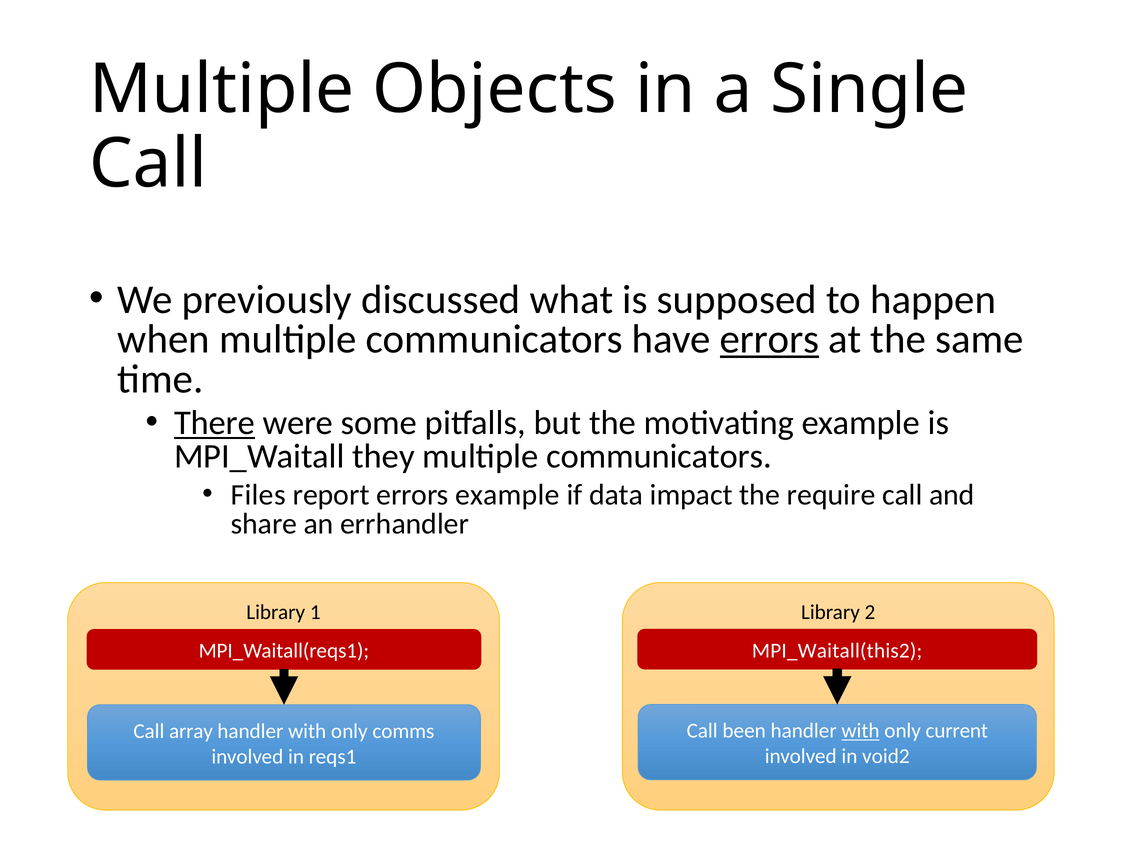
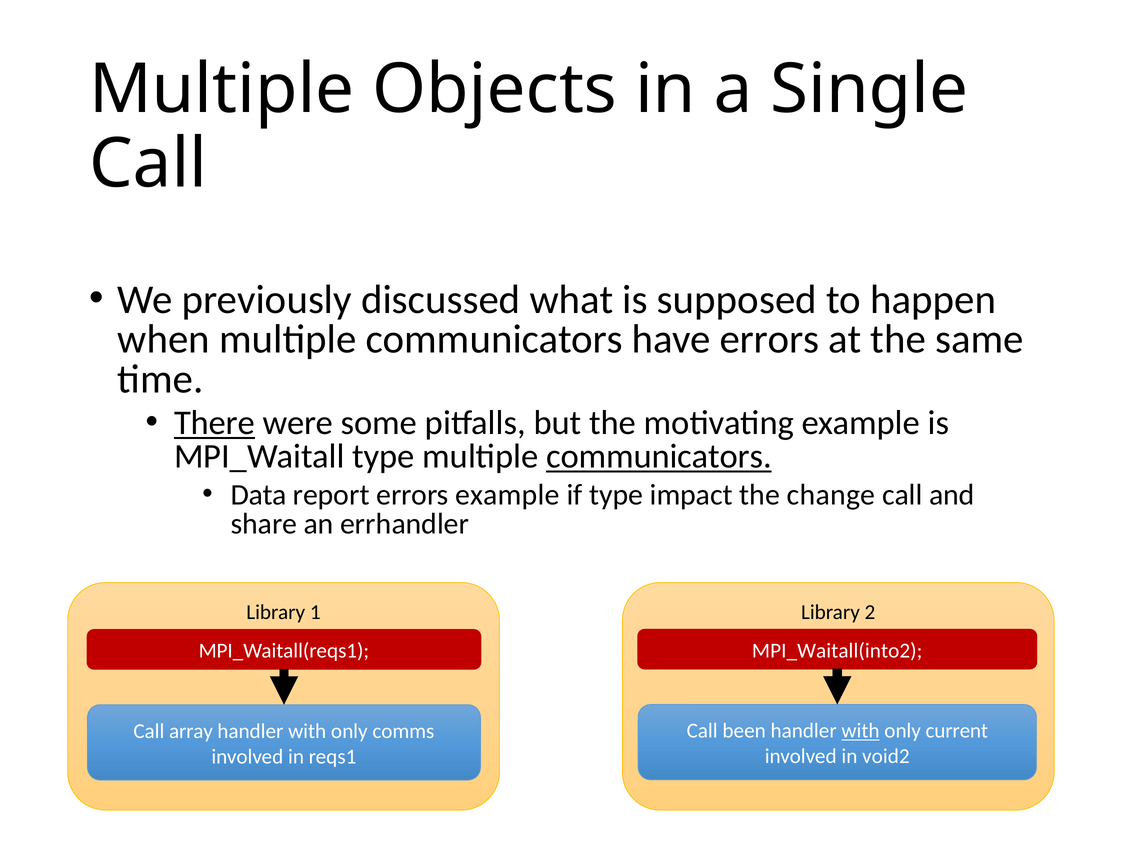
errors at (770, 339) underline: present -> none
MPI_Waitall they: they -> type
communicators at (659, 457) underline: none -> present
Files: Files -> Data
if data: data -> type
require: require -> change
MPI_Waitall(this2: MPI_Waitall(this2 -> MPI_Waitall(into2
